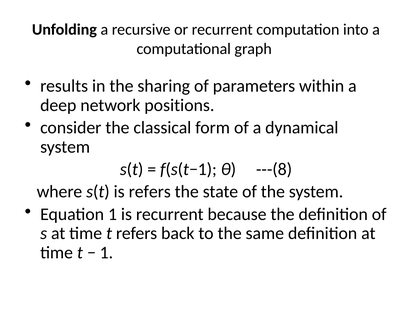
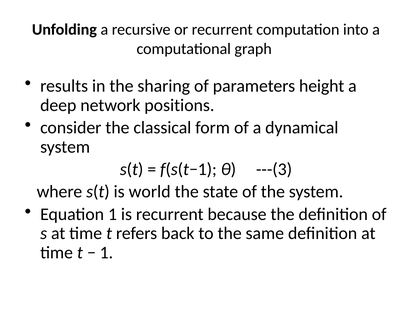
within: within -> height
---(8: ---(8 -> ---(3
is refers: refers -> world
